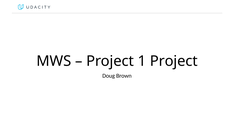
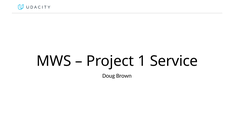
1 Project: Project -> Service
